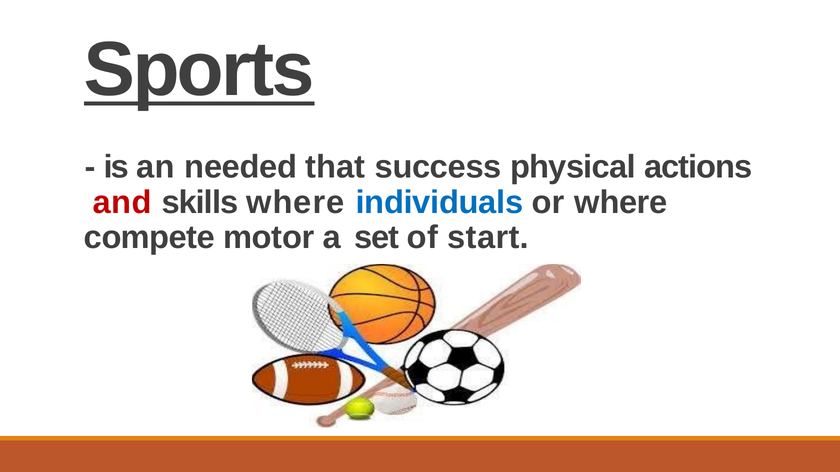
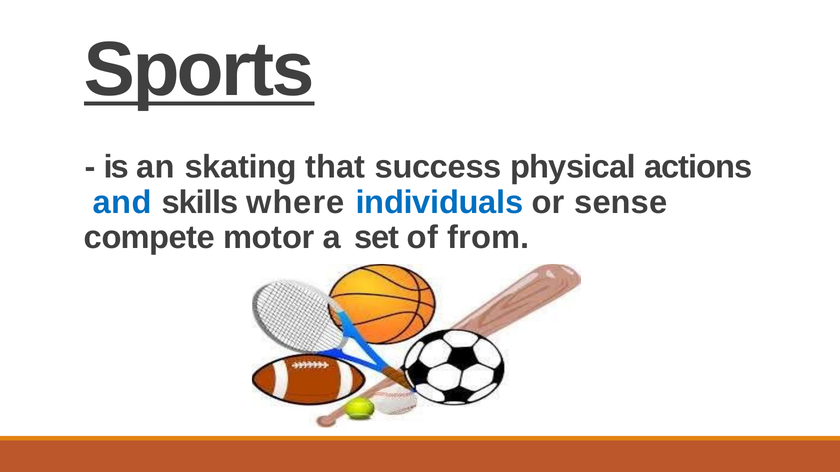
needed: needed -> skating
and colour: red -> blue
or where: where -> sense
start: start -> from
